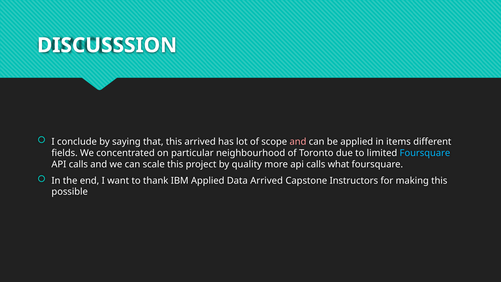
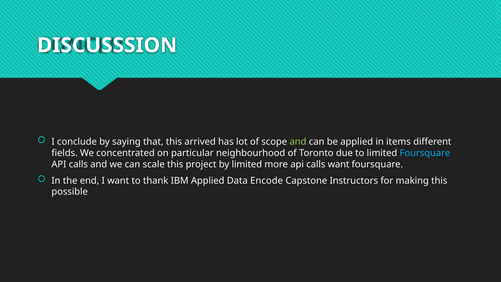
and at (298, 142) colour: pink -> light green
by quality: quality -> limited
calls what: what -> want
Data Arrived: Arrived -> Encode
